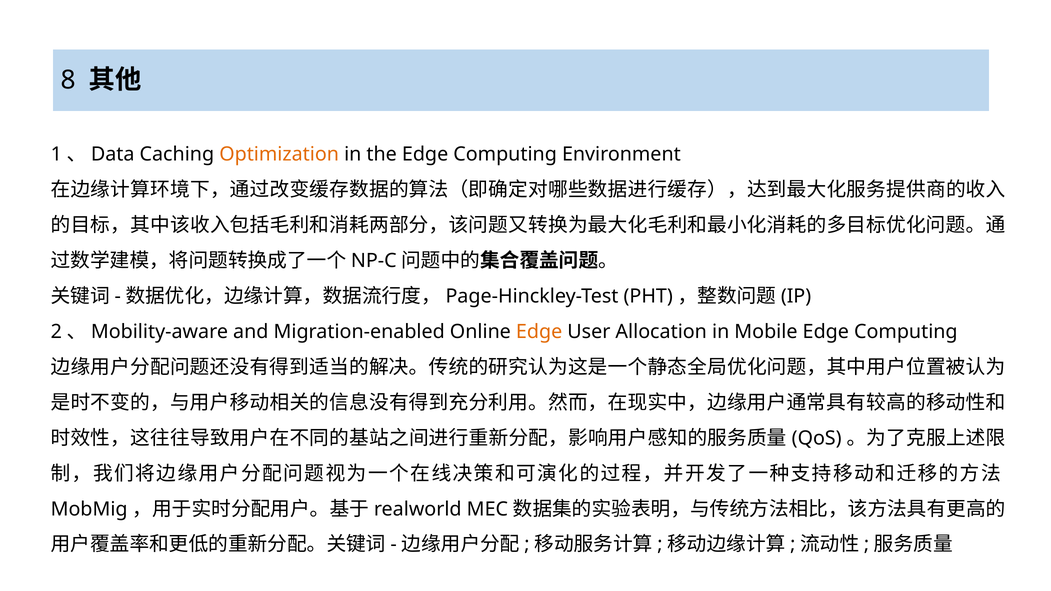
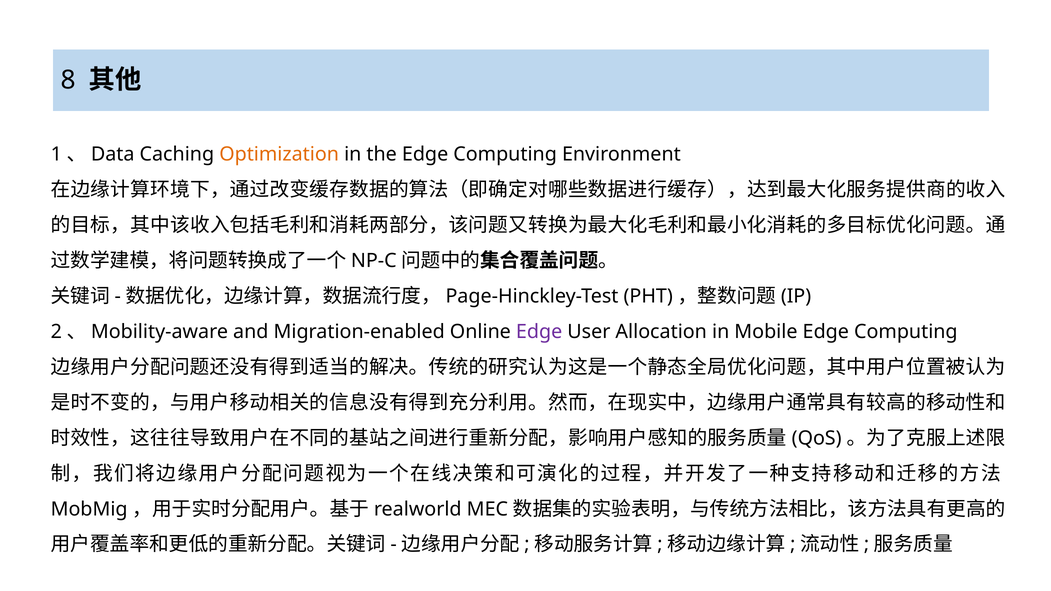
Edge at (539, 332) colour: orange -> purple
